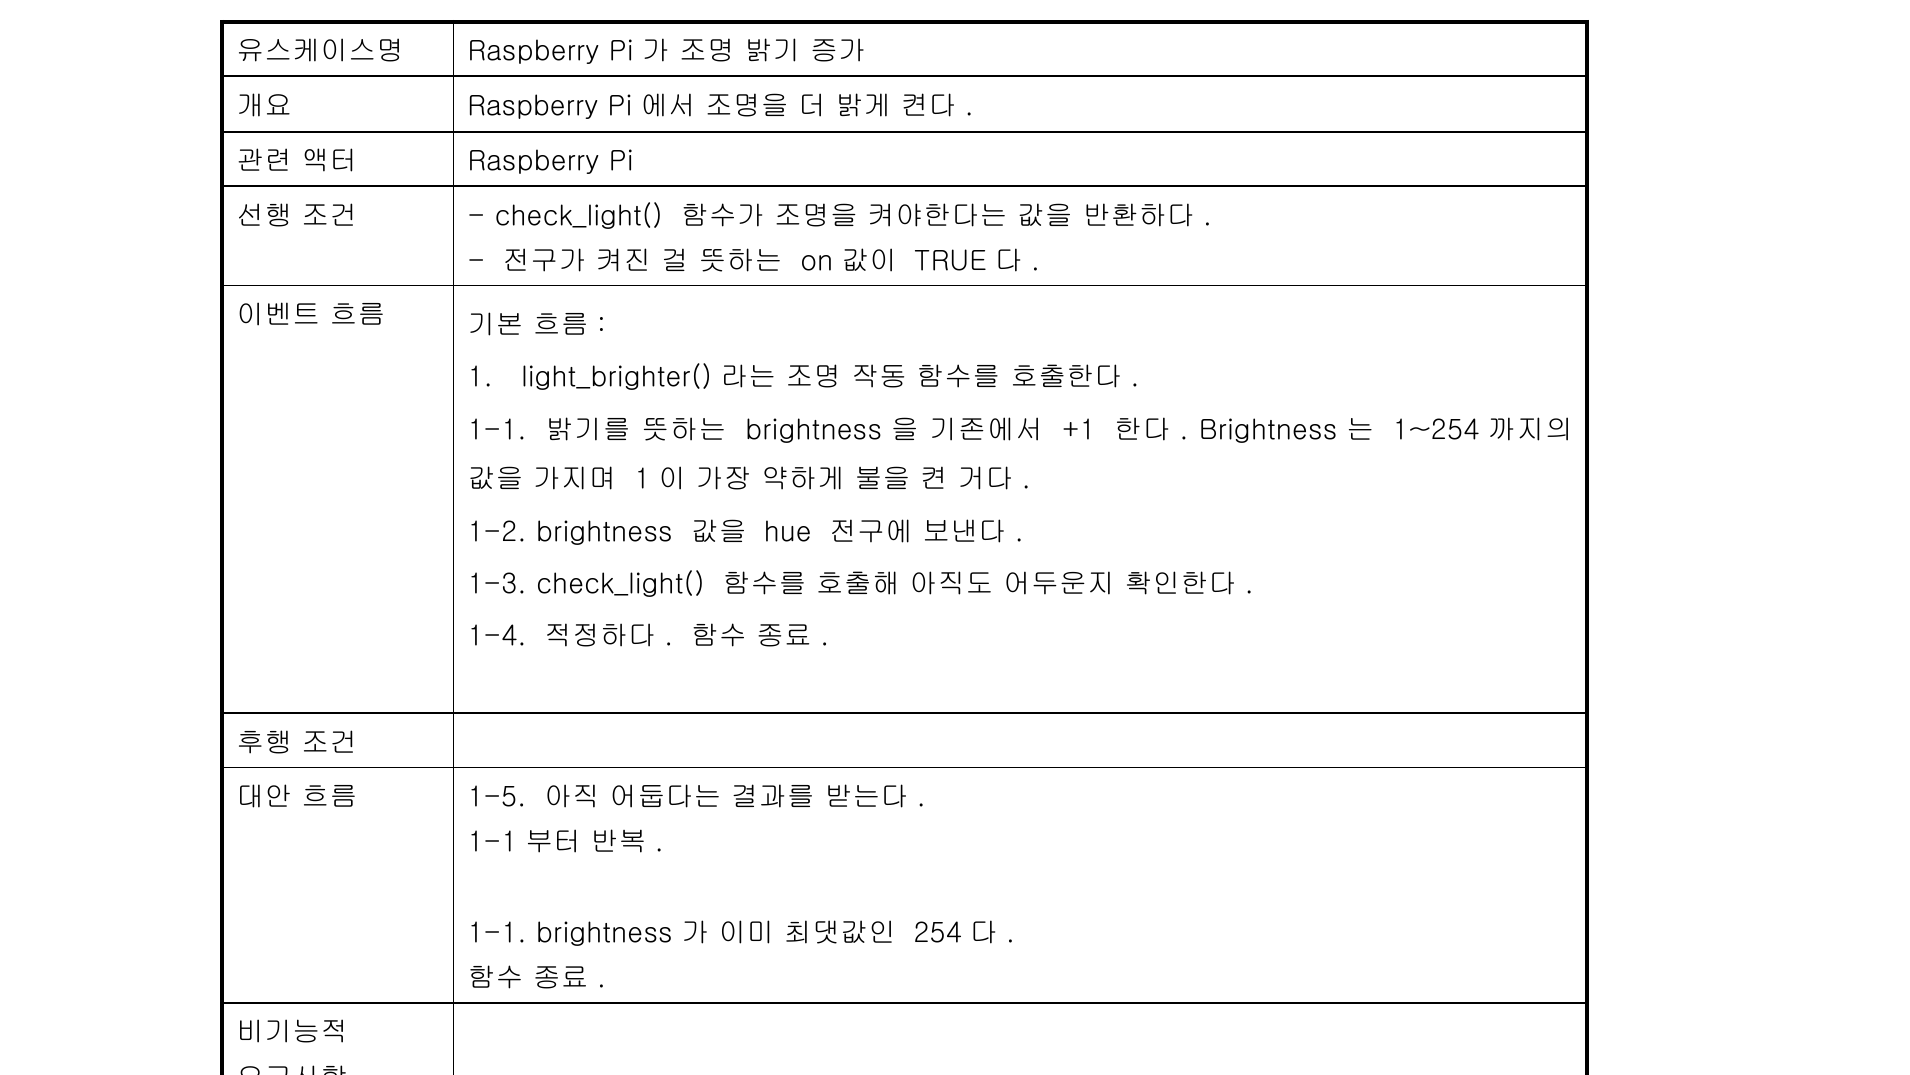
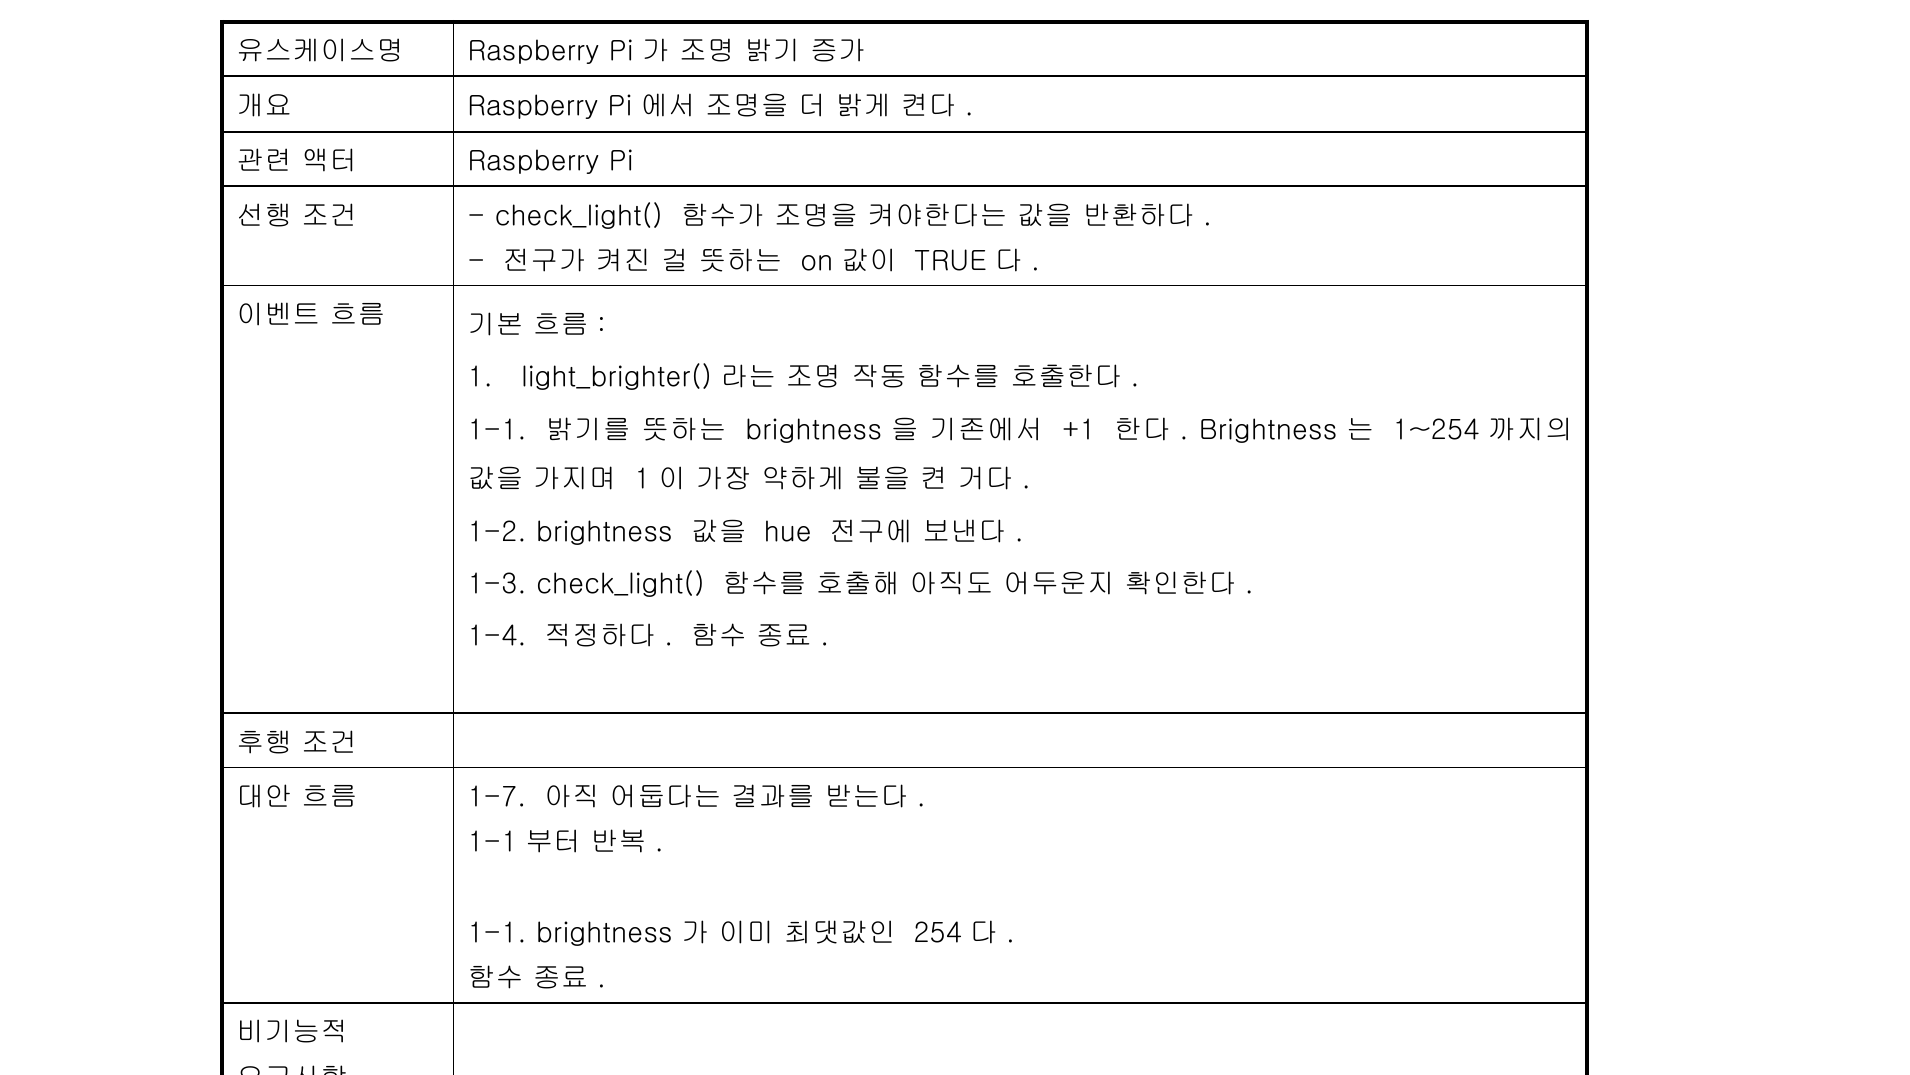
1-5: 1-5 -> 1-7
